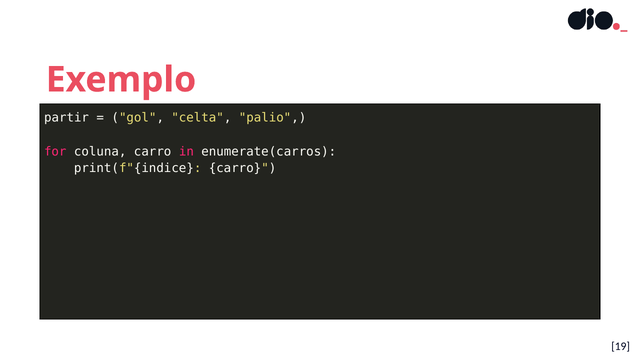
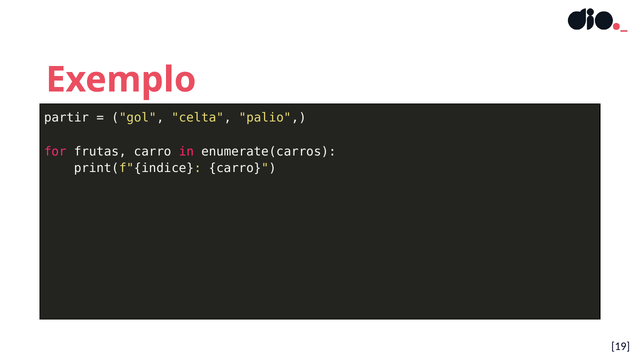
coluna: coluna -> frutas
